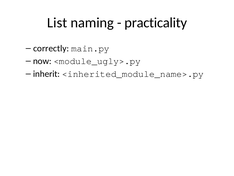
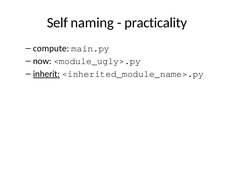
List: List -> Self
correctly: correctly -> compute
inherit underline: none -> present
